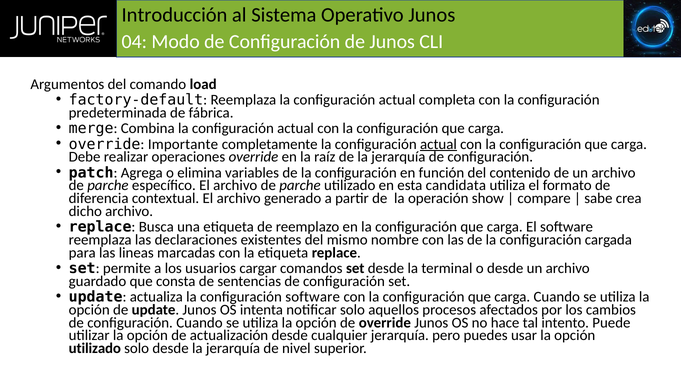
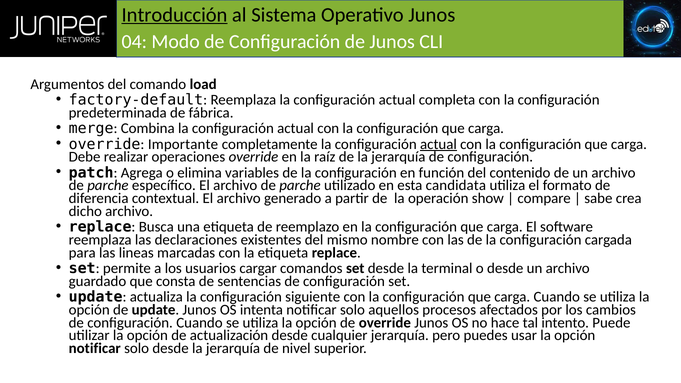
Introducción underline: none -> present
configuración software: software -> siguiente
utilizado at (95, 348): utilizado -> notificar
